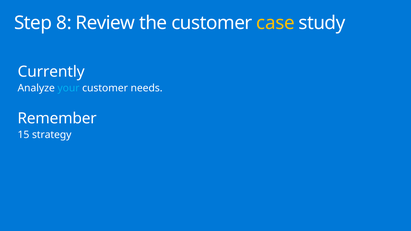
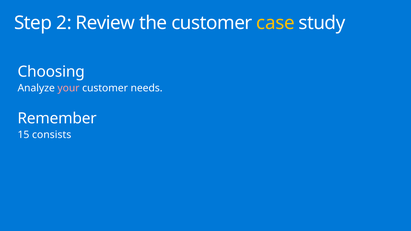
8: 8 -> 2
Currently: Currently -> Choosing
your colour: light blue -> pink
strategy: strategy -> consists
